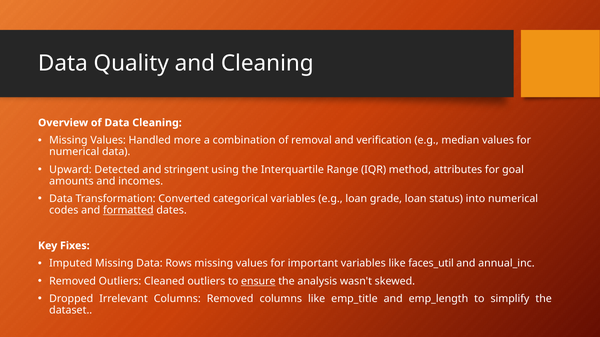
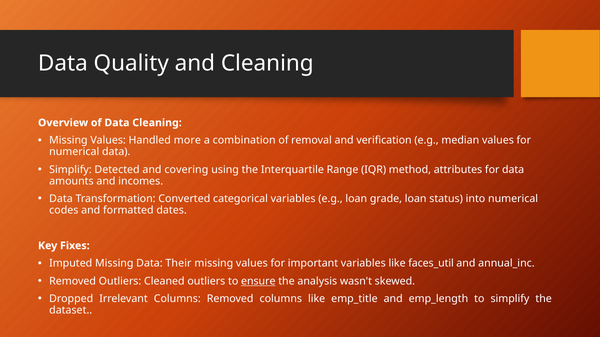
Upward at (70, 170): Upward -> Simplify
stringent: stringent -> covering
for goal: goal -> data
formatted underline: present -> none
Rows: Rows -> Their
